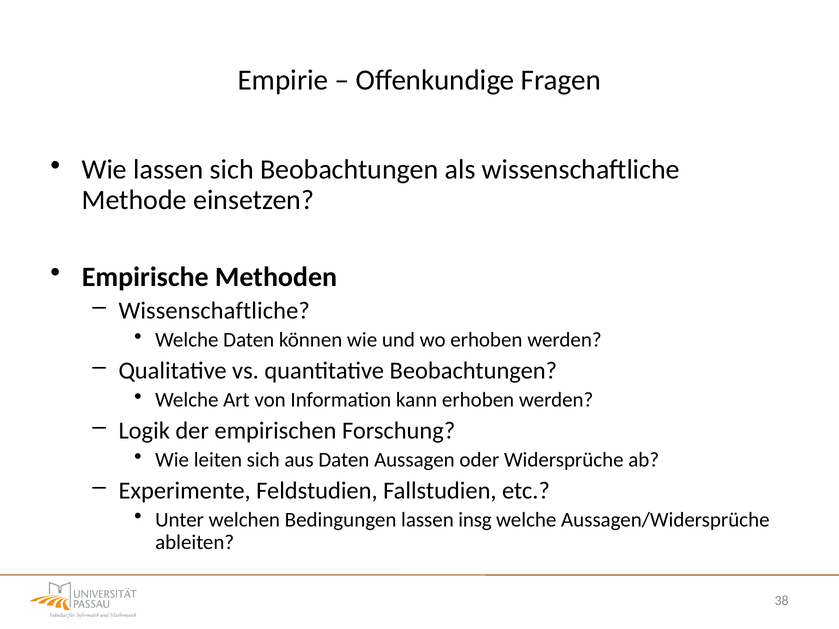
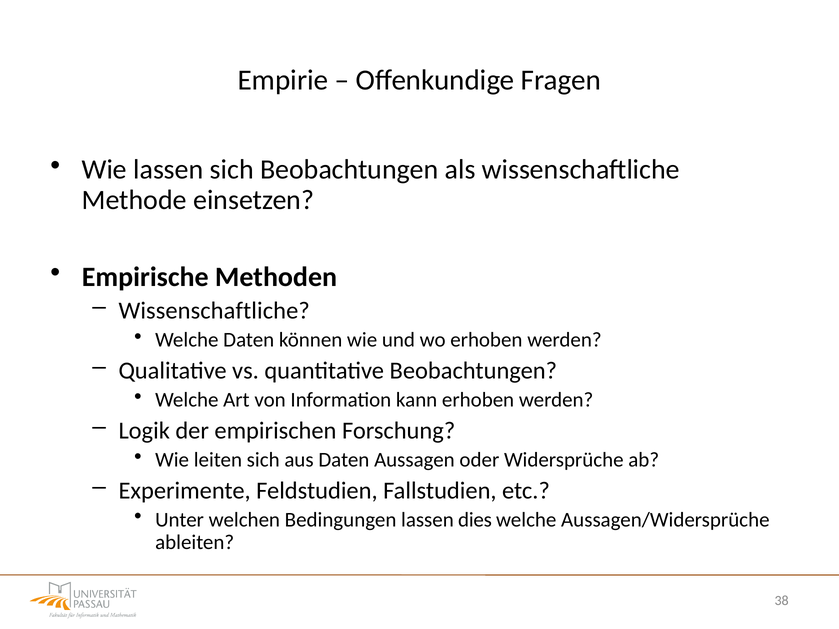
insg: insg -> dies
